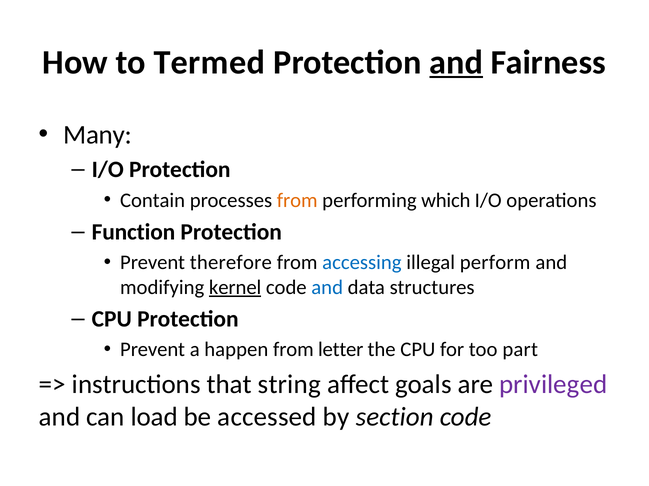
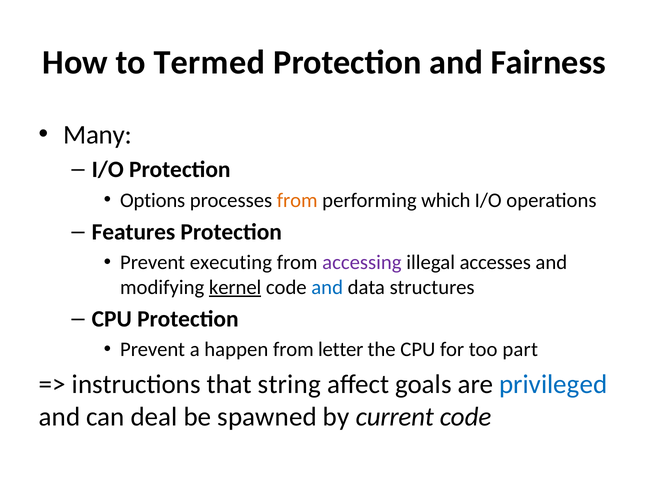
and at (456, 62) underline: present -> none
Contain: Contain -> Options
Function: Function -> Features
therefore: therefore -> executing
accessing colour: blue -> purple
perform: perform -> accesses
privileged colour: purple -> blue
load: load -> deal
accessed: accessed -> spawned
section: section -> current
